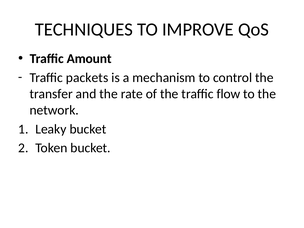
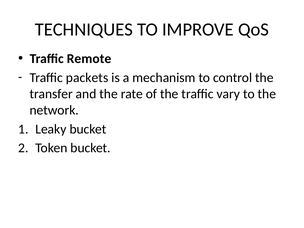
Amount: Amount -> Remote
flow: flow -> vary
